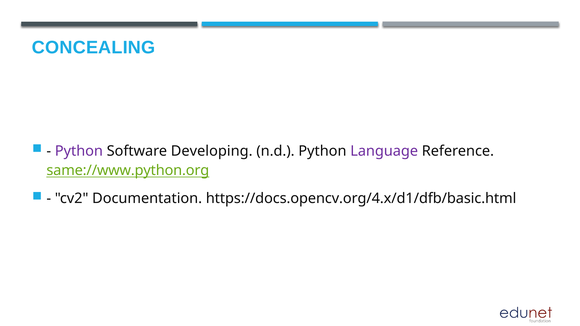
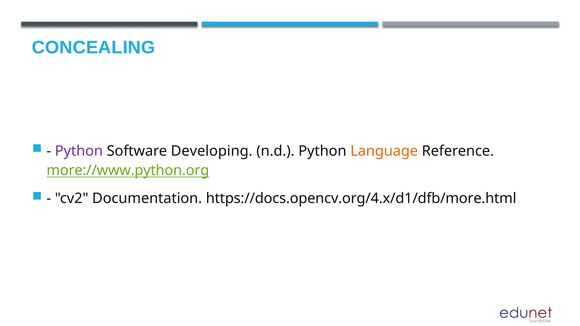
Language colour: purple -> orange
same://www.python.org: same://www.python.org -> more://www.python.org
https://docs.opencv.org/4.x/d1/dfb/basic.html: https://docs.opencv.org/4.x/d1/dfb/basic.html -> https://docs.opencv.org/4.x/d1/dfb/more.html
